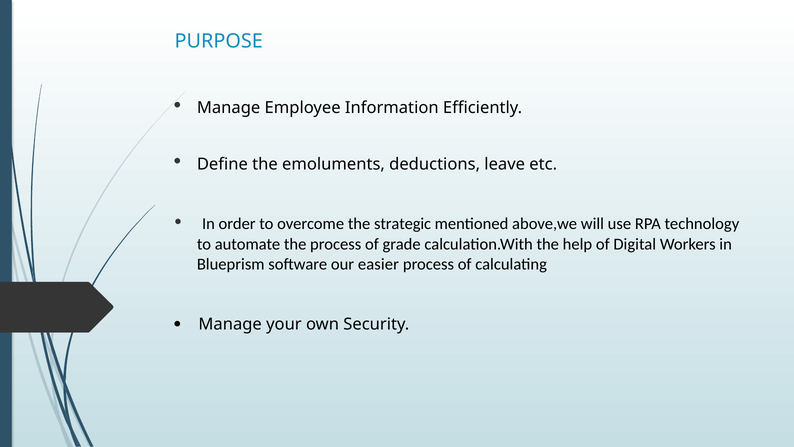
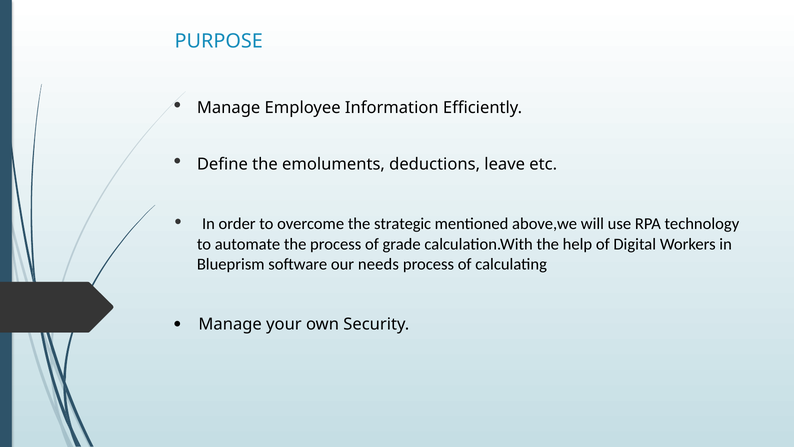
easier: easier -> needs
